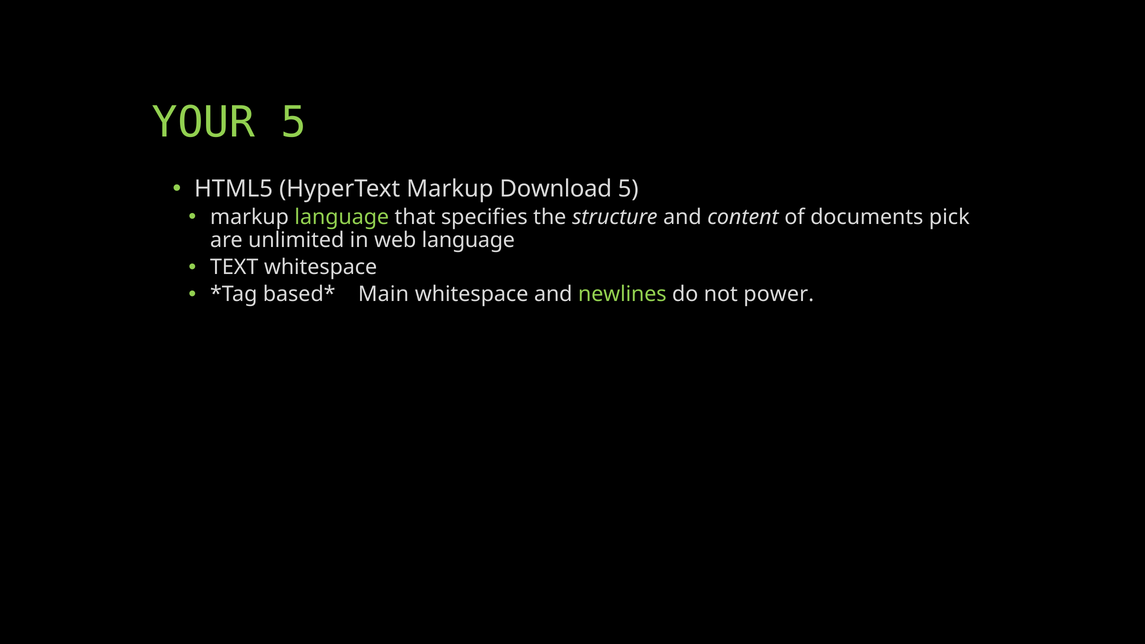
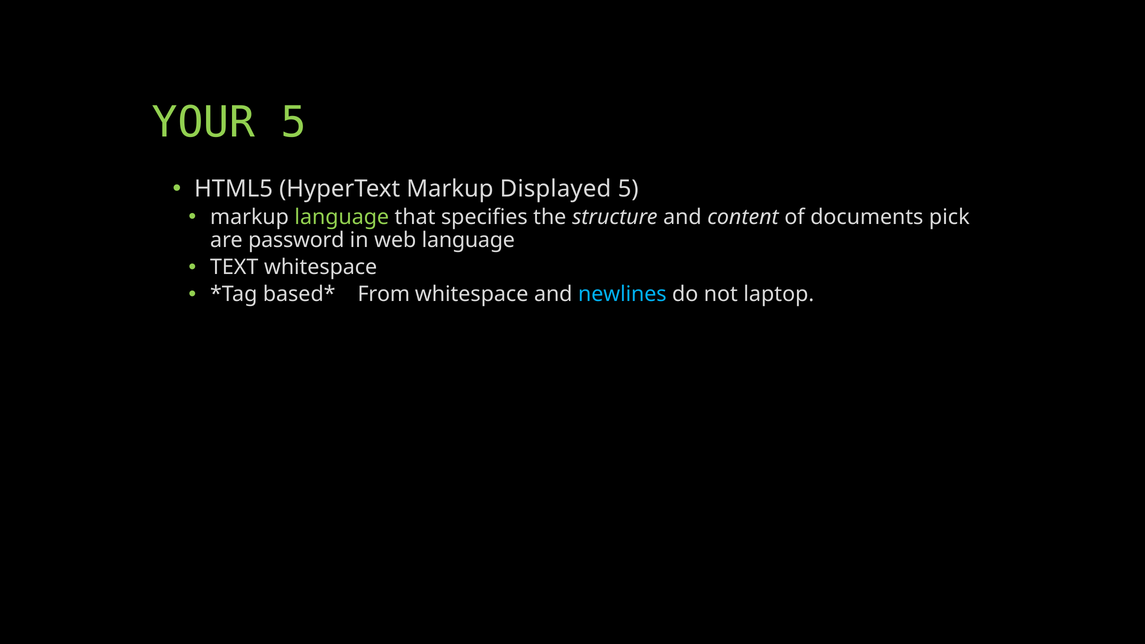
Download: Download -> Displayed
unlimited: unlimited -> password
Main: Main -> From
newlines colour: light green -> light blue
power: power -> laptop
